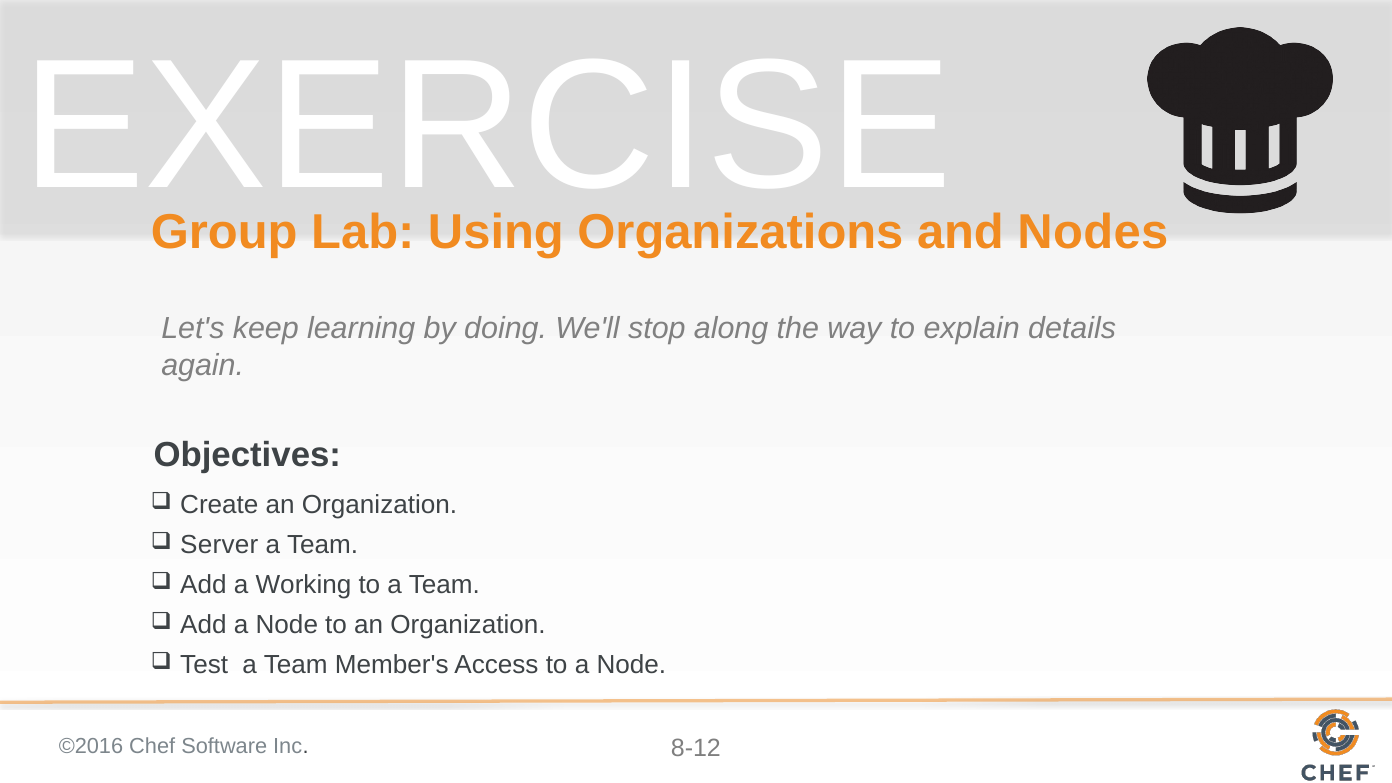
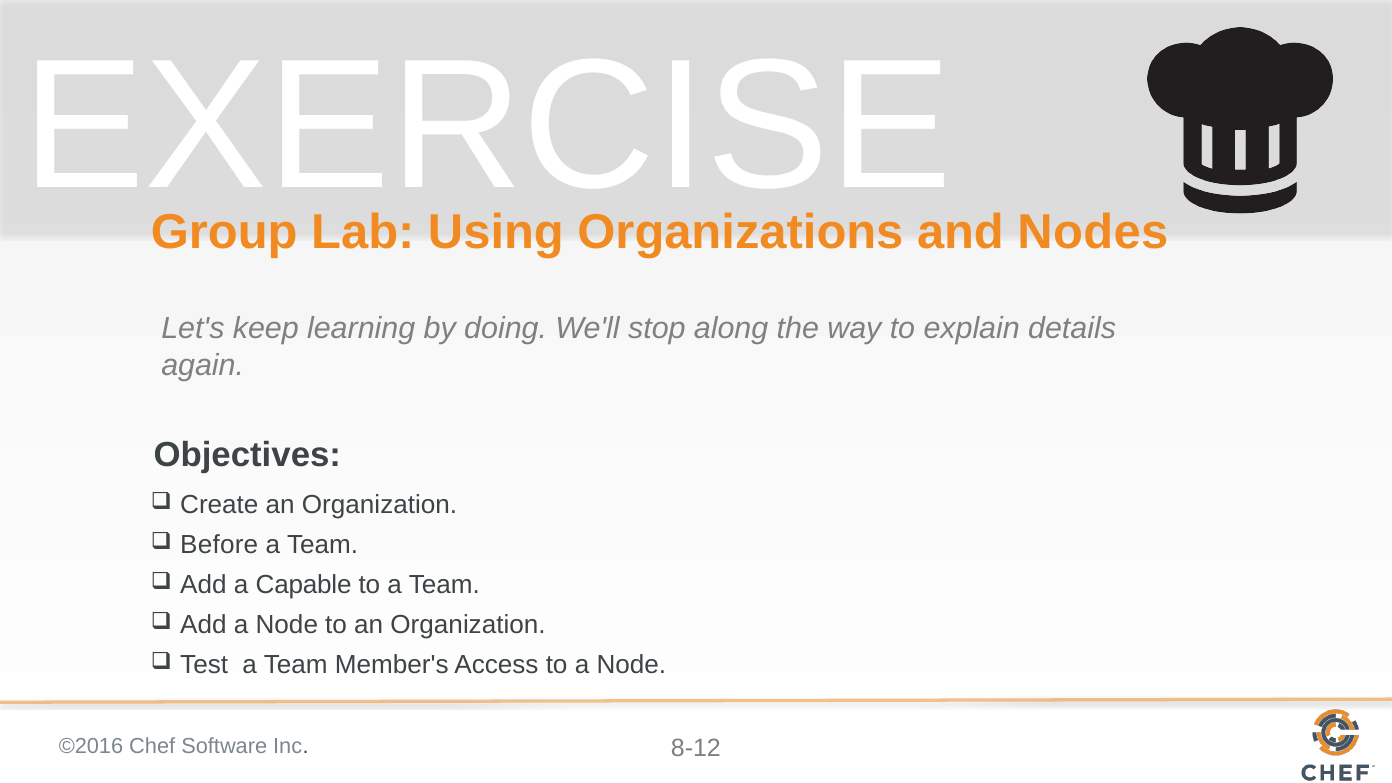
Server: Server -> Before
Working: Working -> Capable
